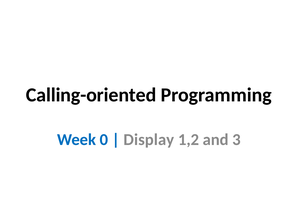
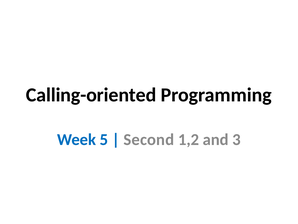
0: 0 -> 5
Display: Display -> Second
